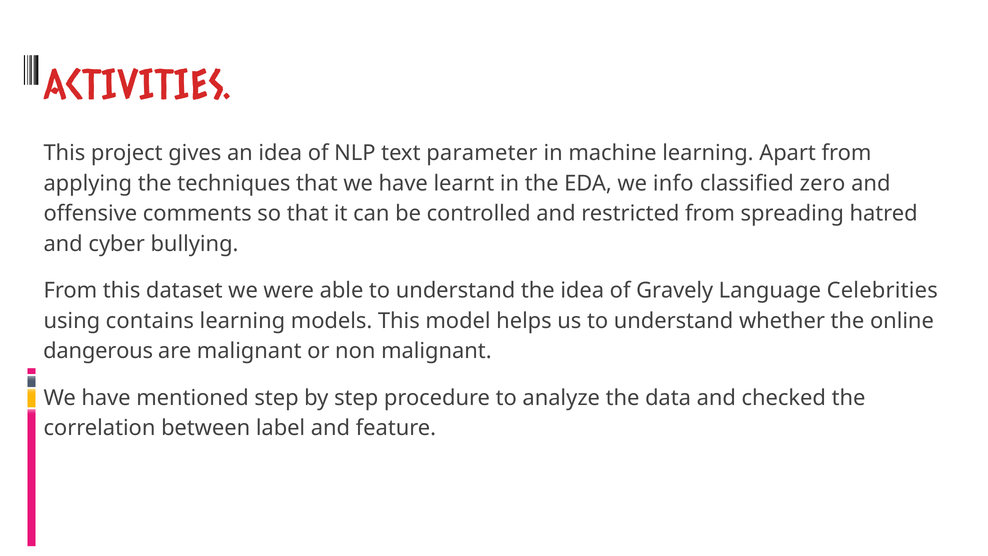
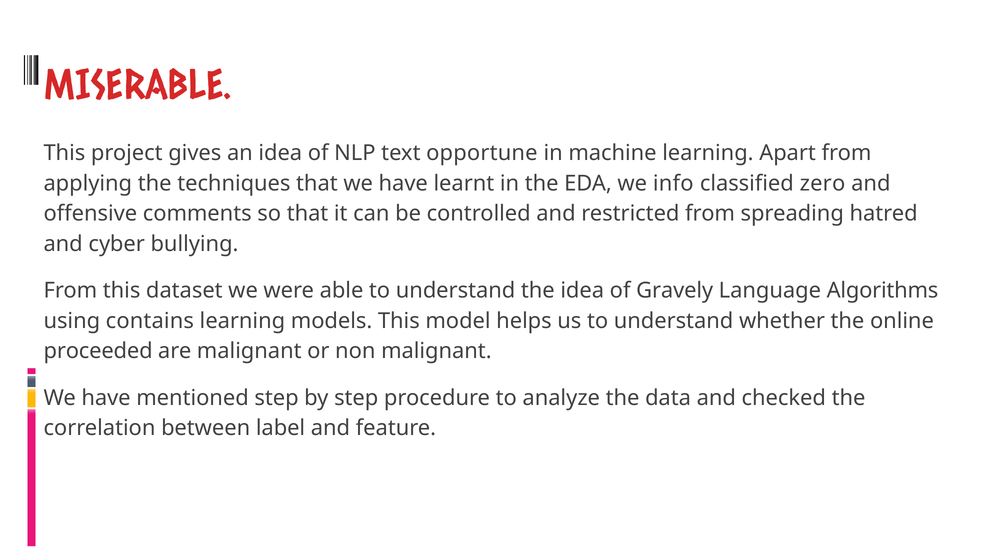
ACTIVITIES: ACTIVITIES -> MISERABLE
parameter: parameter -> opportune
Celebrities: Celebrities -> Algorithms
dangerous: dangerous -> proceeded
